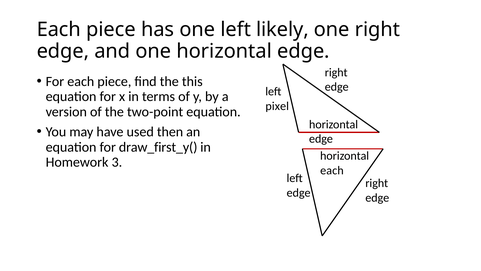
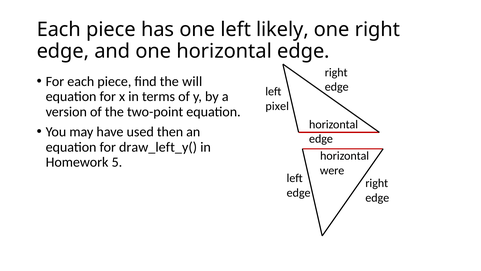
this: this -> will
draw_first_y(: draw_first_y( -> draw_left_y(
3: 3 -> 5
each at (332, 170): each -> were
